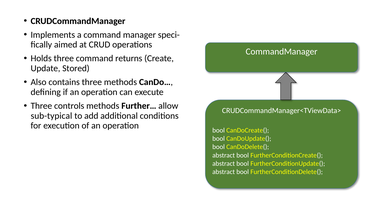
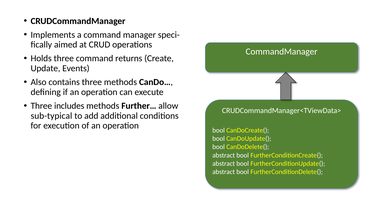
Stored: Stored -> Events
controls: controls -> includes
